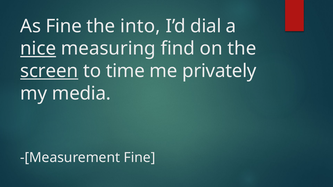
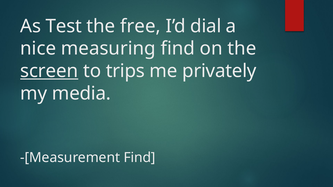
As Fine: Fine -> Test
into: into -> free
nice underline: present -> none
time: time -> trips
-[Measurement Fine: Fine -> Find
